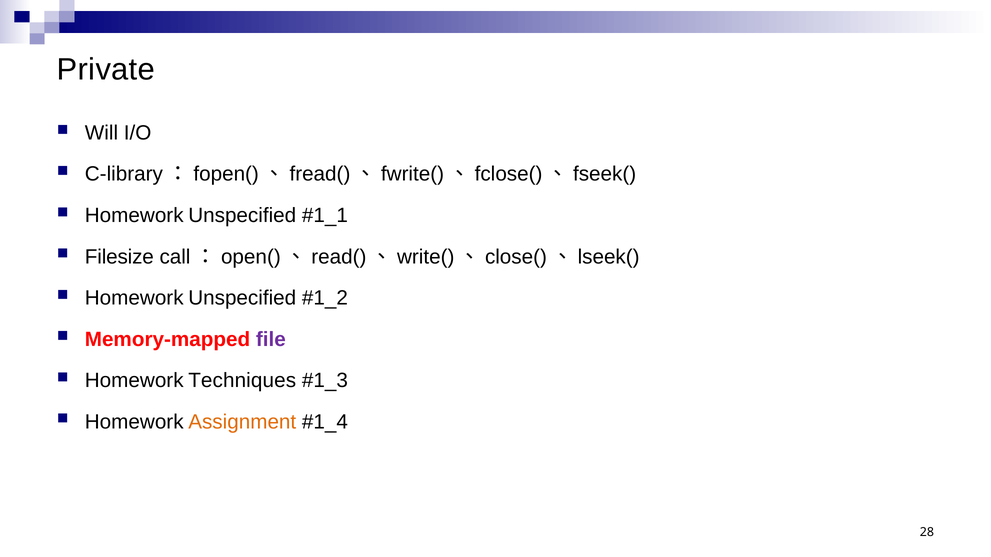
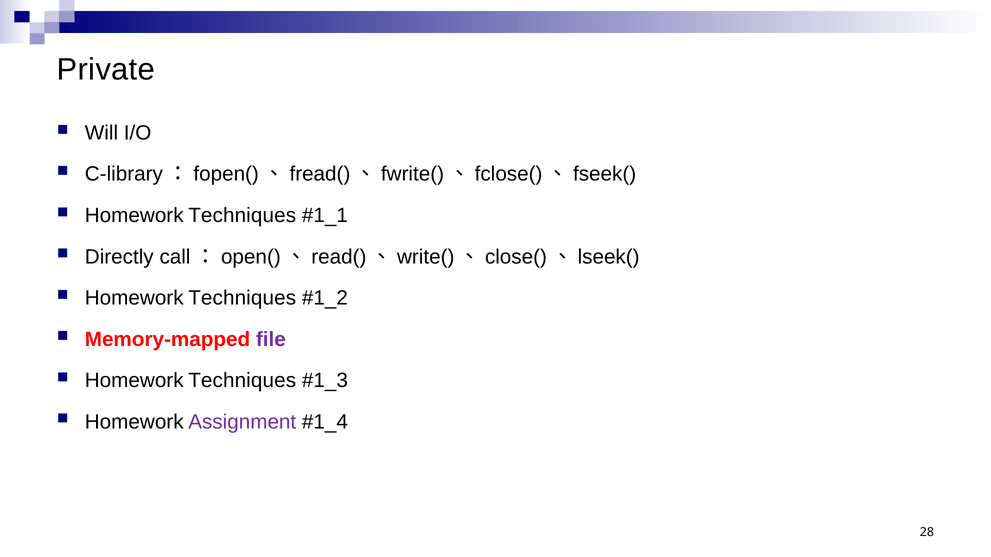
Unspecified at (242, 216): Unspecified -> Techniques
Filesize: Filesize -> Directly
Unspecified at (242, 298): Unspecified -> Techniques
Assignment colour: orange -> purple
